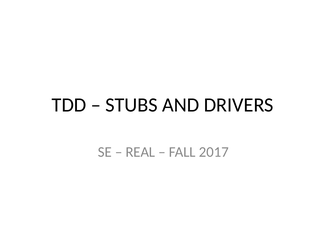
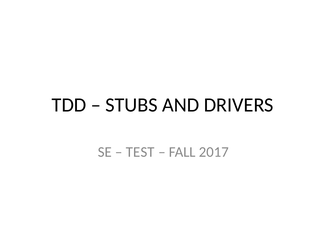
REAL: REAL -> TEST
